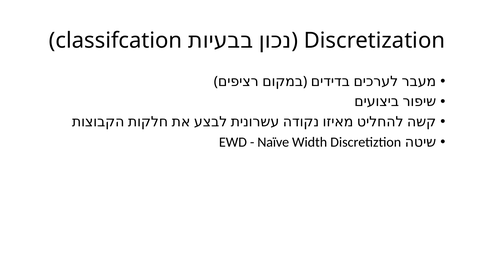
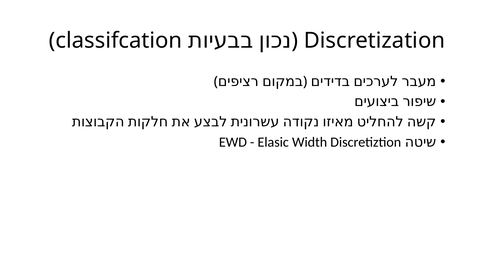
Naïve: Naïve -> Elasic
